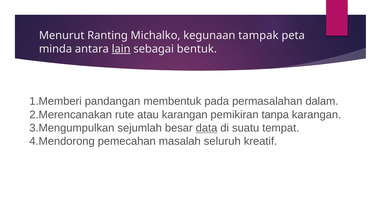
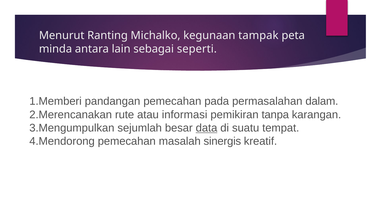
lain underline: present -> none
bentuk: bentuk -> seperti
pandangan membentuk: membentuk -> pemecahan
atau karangan: karangan -> informasi
seluruh: seluruh -> sinergis
